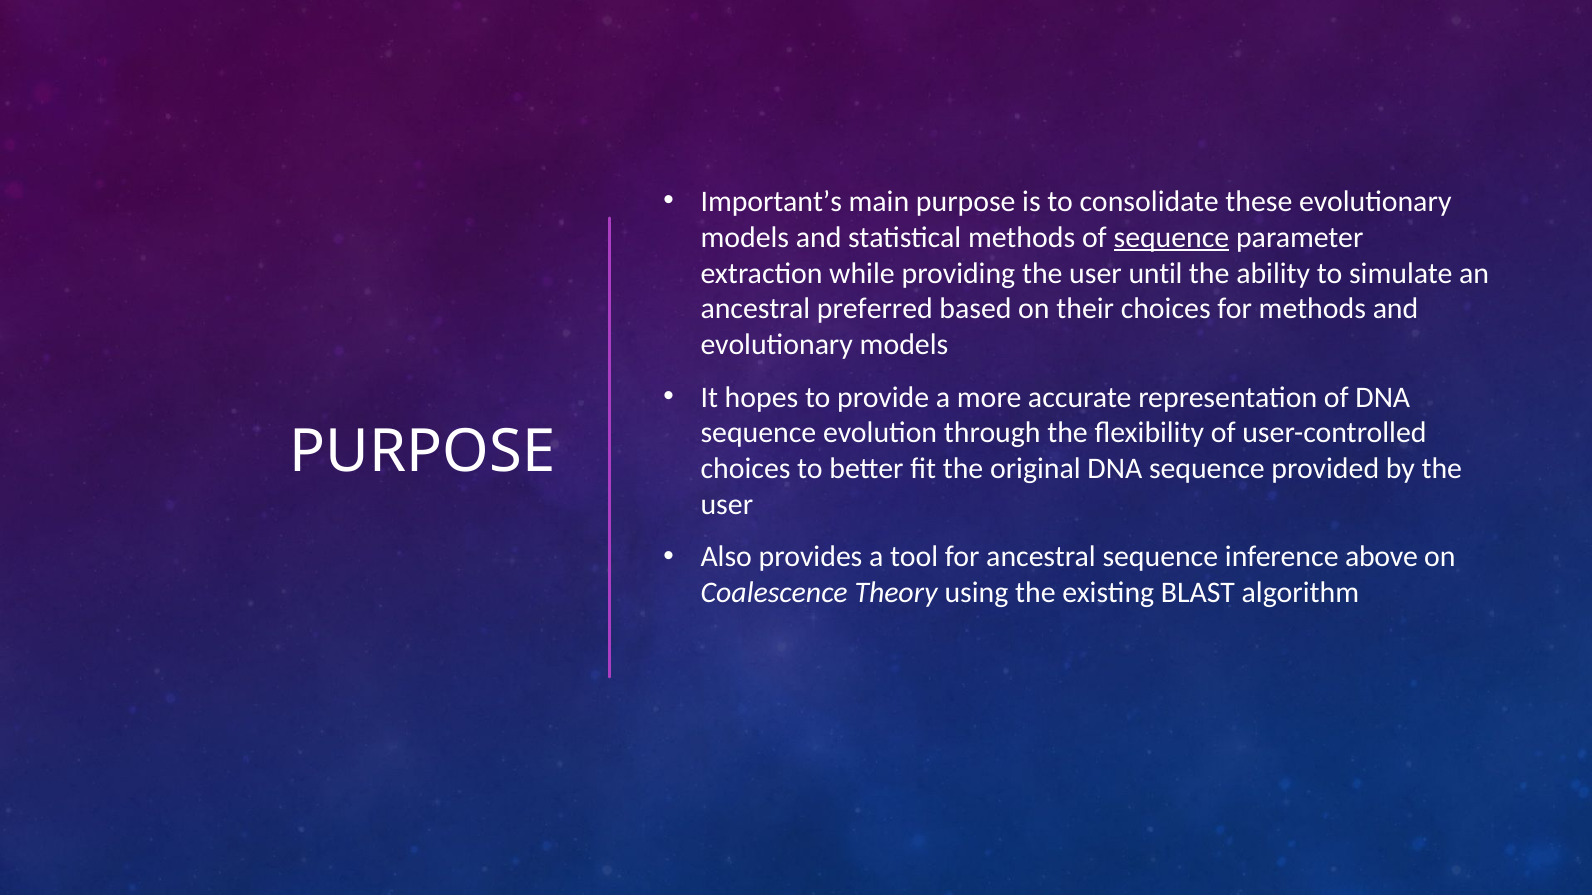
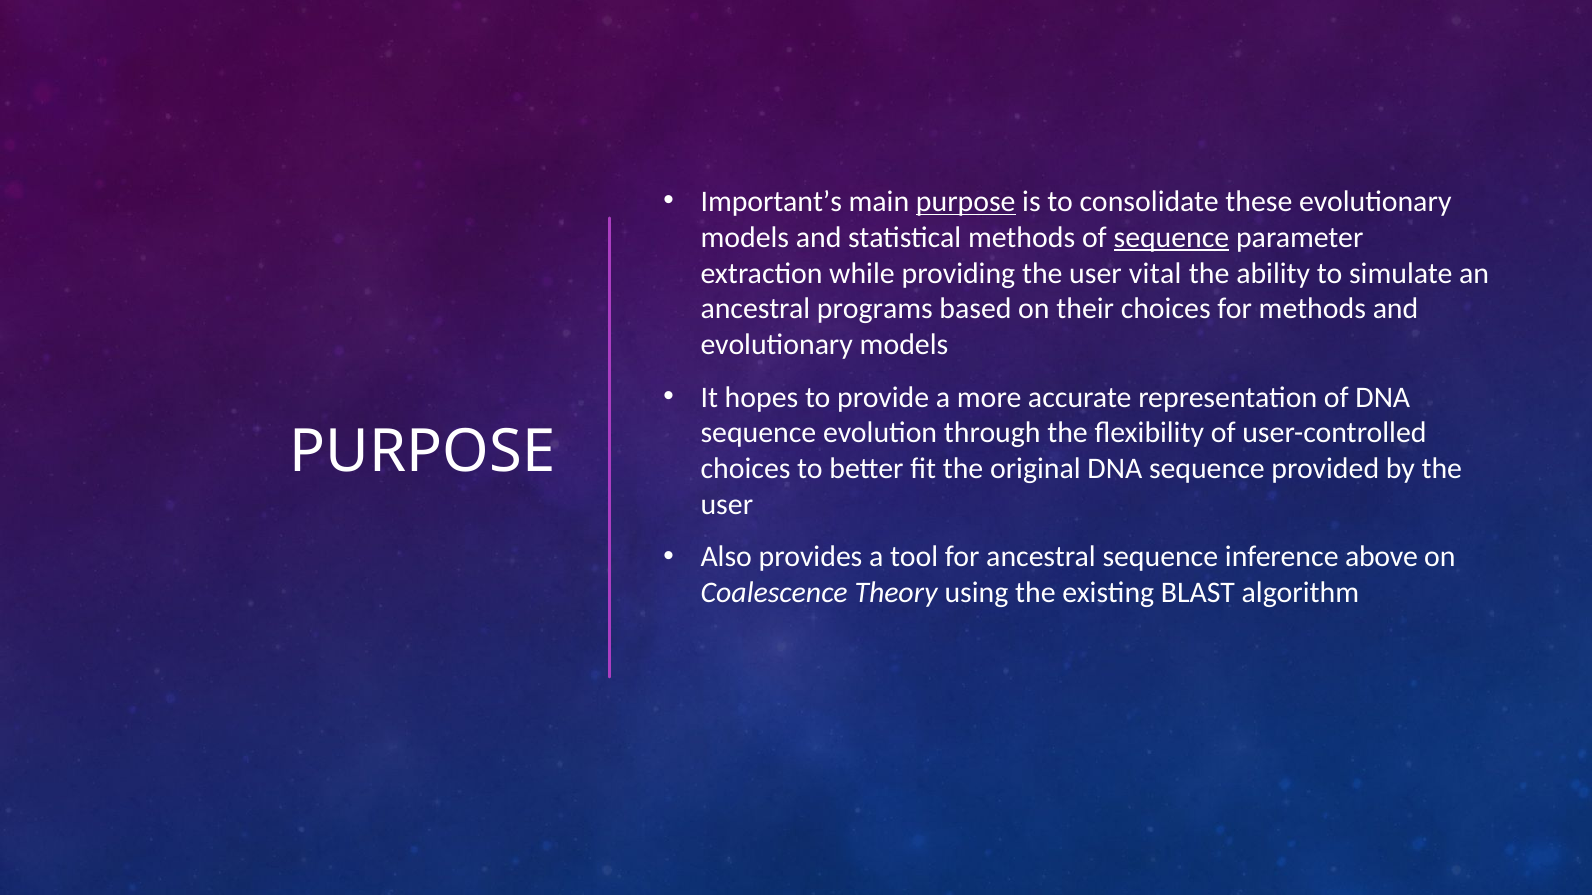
purpose at (966, 202) underline: none -> present
until: until -> vital
preferred: preferred -> programs
